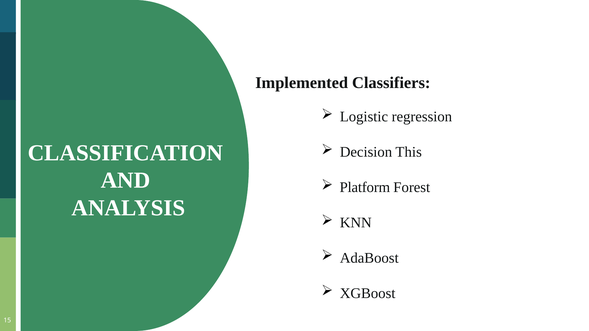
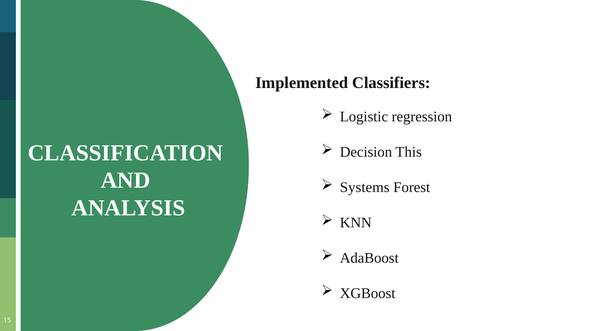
Platform: Platform -> Systems
